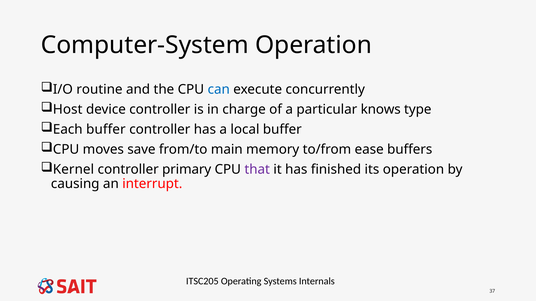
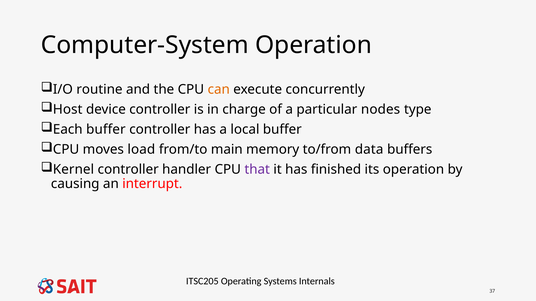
can colour: blue -> orange
knows: knows -> nodes
save: save -> load
ease: ease -> data
primary: primary -> handler
